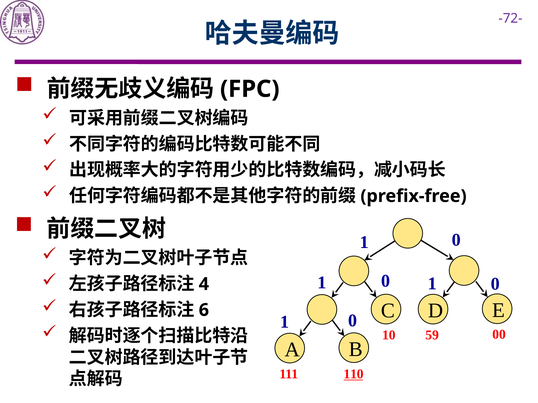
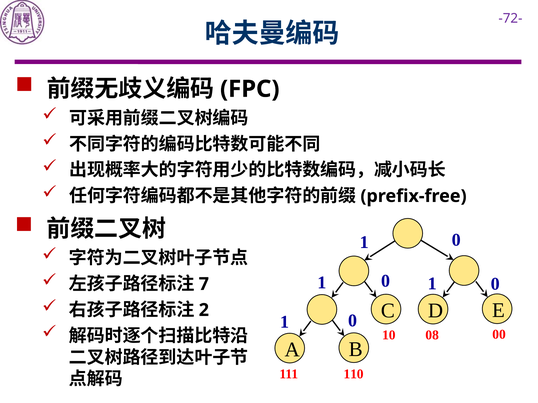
4: 4 -> 7
6: 6 -> 2
59: 59 -> 08
110 underline: present -> none
